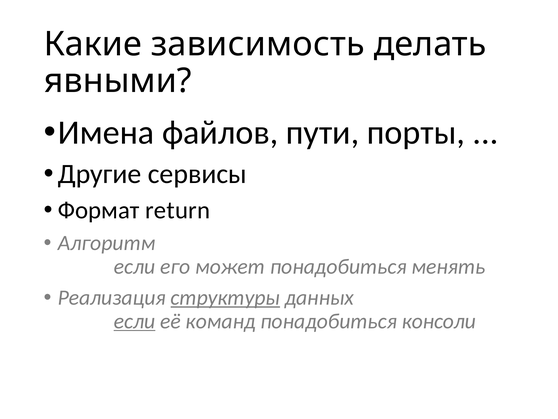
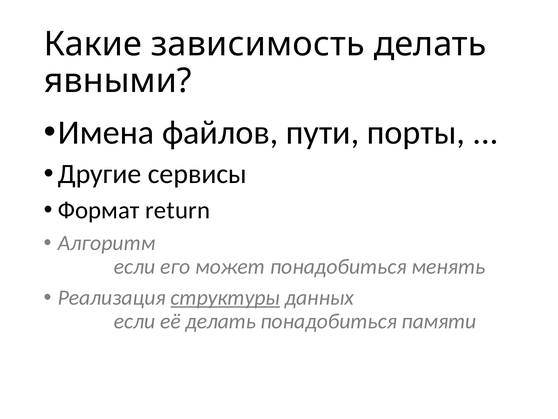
если at (134, 321) underline: present -> none
её команд: команд -> делать
консоли: консоли -> памяти
